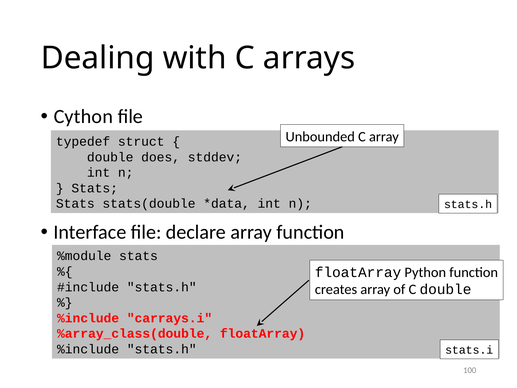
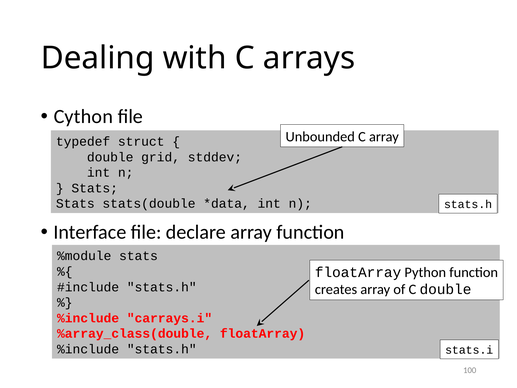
does: does -> grid
